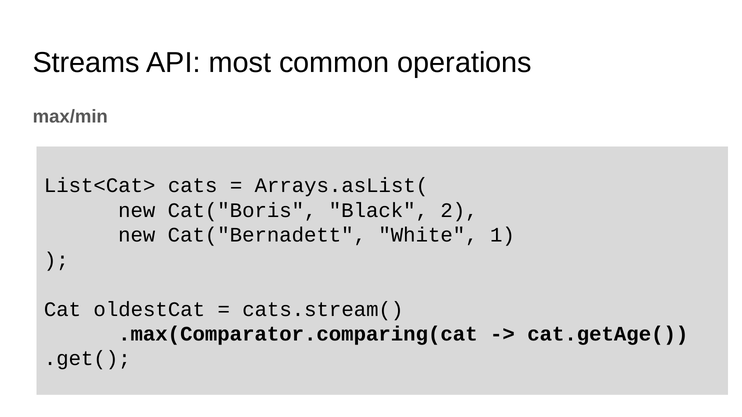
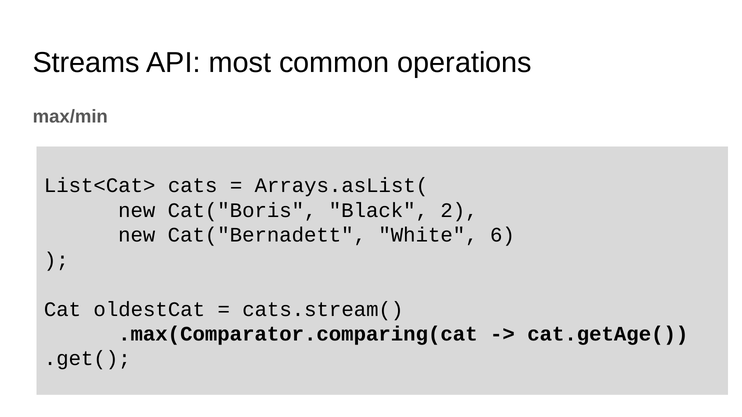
1: 1 -> 6
